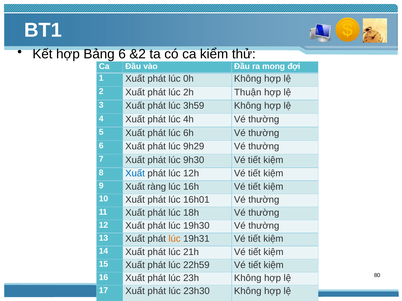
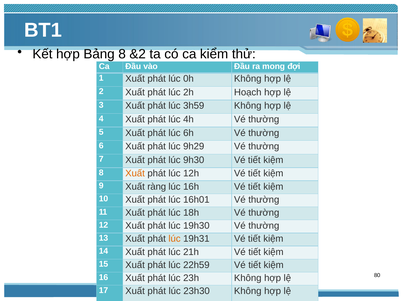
Bảng 6: 6 -> 8
Thuận: Thuận -> Hoạch
Xuất at (135, 174) colour: blue -> orange
